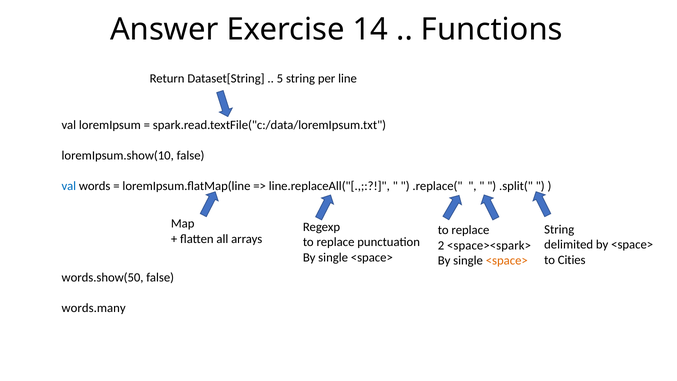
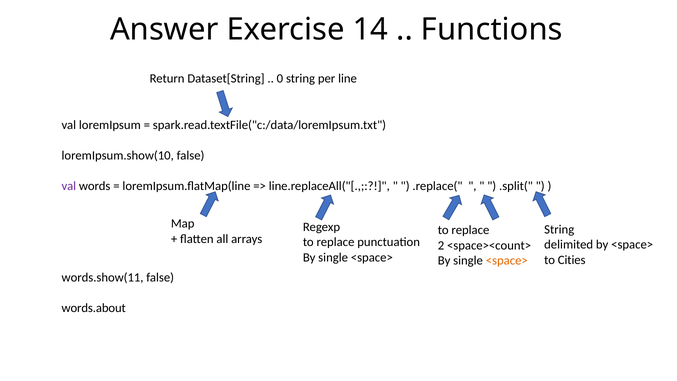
5: 5 -> 0
val at (69, 186) colour: blue -> purple
<space><spark>: <space><spark> -> <space><count>
words.show(50: words.show(50 -> words.show(11
words.many: words.many -> words.about
